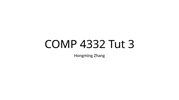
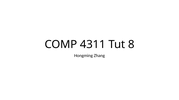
4332: 4332 -> 4311
3: 3 -> 8
